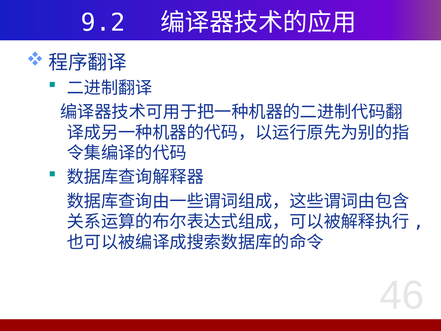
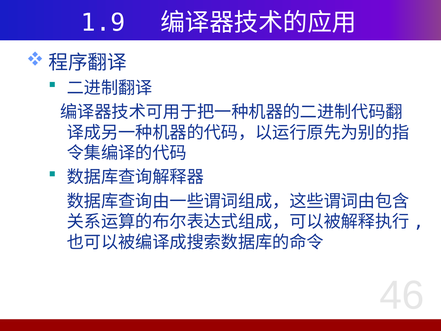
9.2: 9.2 -> 1.9
